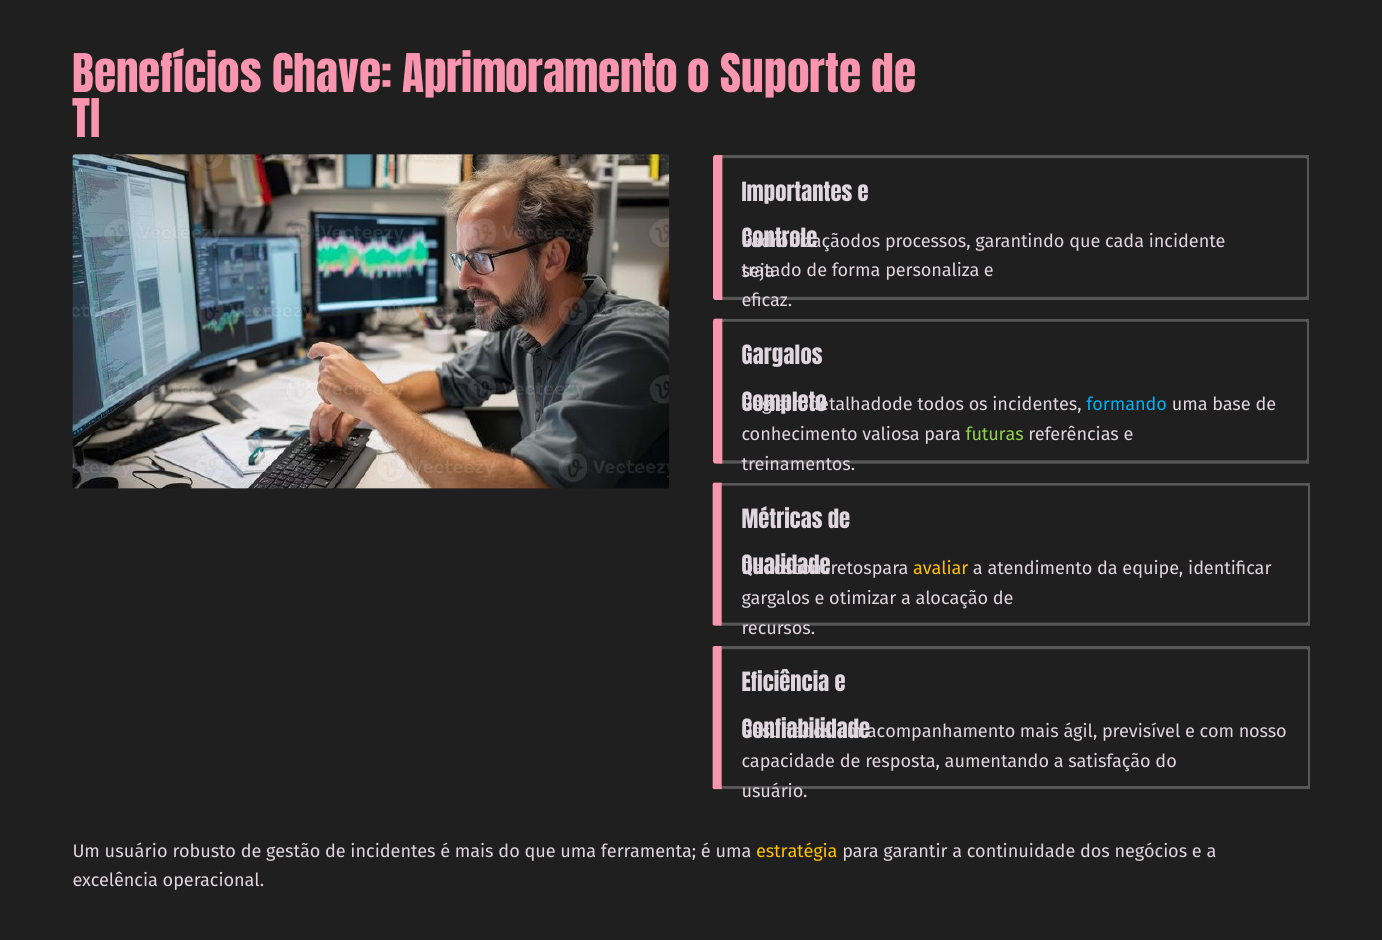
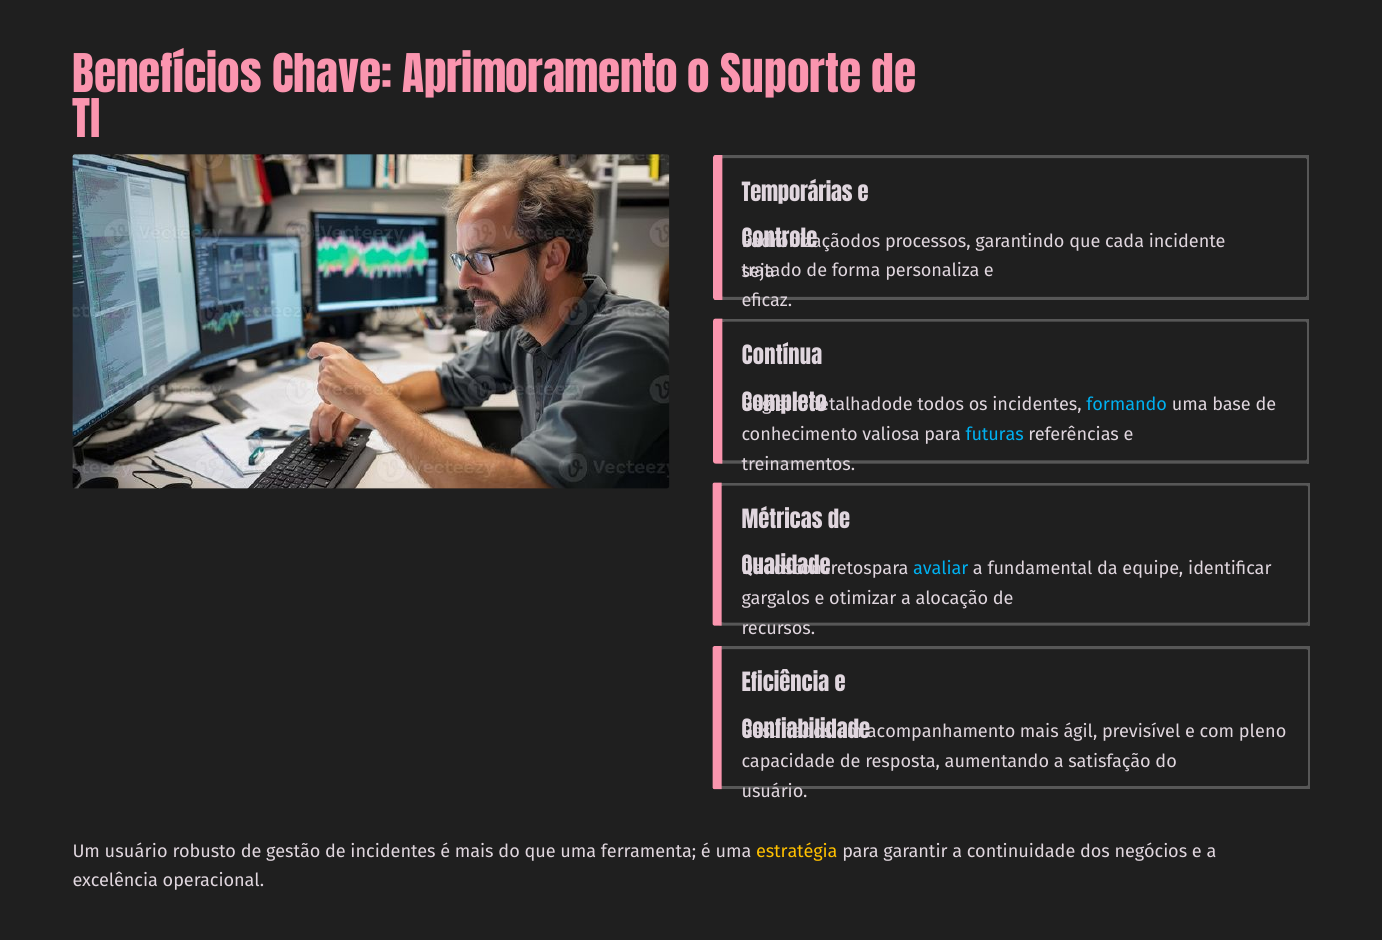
Importantes: Importantes -> Temporárias
Gargalos at (782, 357): Gargalos -> Contínua
futuras colour: light green -> light blue
avaliar colour: yellow -> light blue
atendimento: atendimento -> fundamental
nosso: nosso -> pleno
